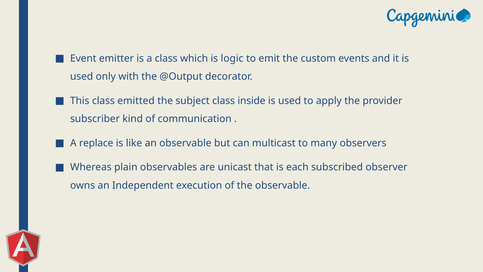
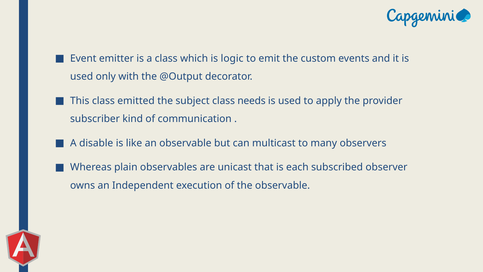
inside: inside -> needs
replace: replace -> disable
